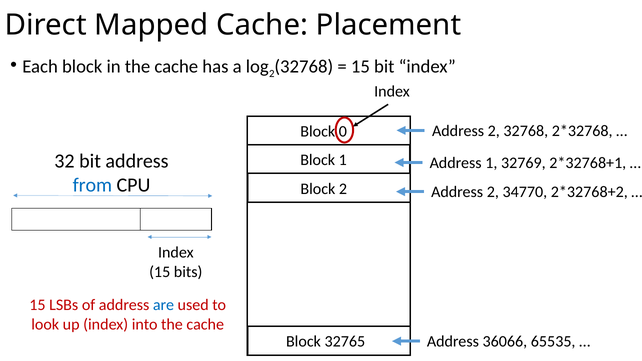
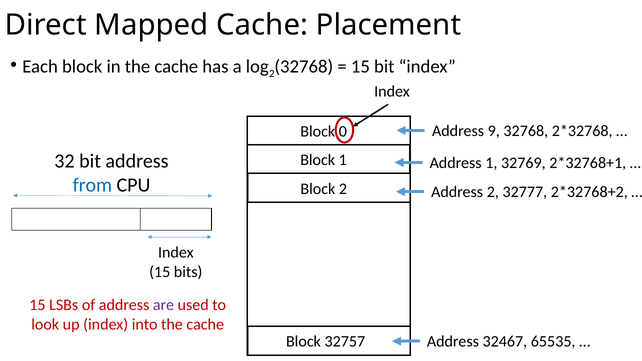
2 at (494, 131): 2 -> 9
34770: 34770 -> 32777
are colour: blue -> purple
36066: 36066 -> 32467
32765: 32765 -> 32757
